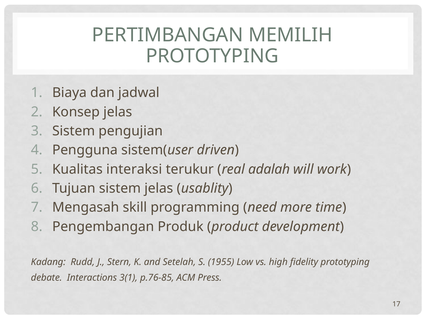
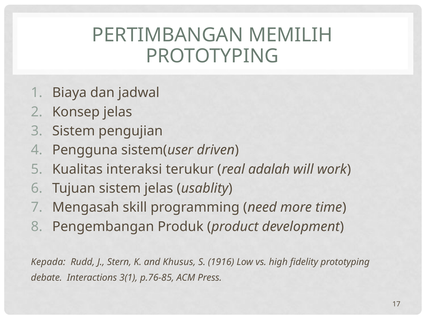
Kadang: Kadang -> Kepada
Setelah: Setelah -> Khusus
1955: 1955 -> 1916
